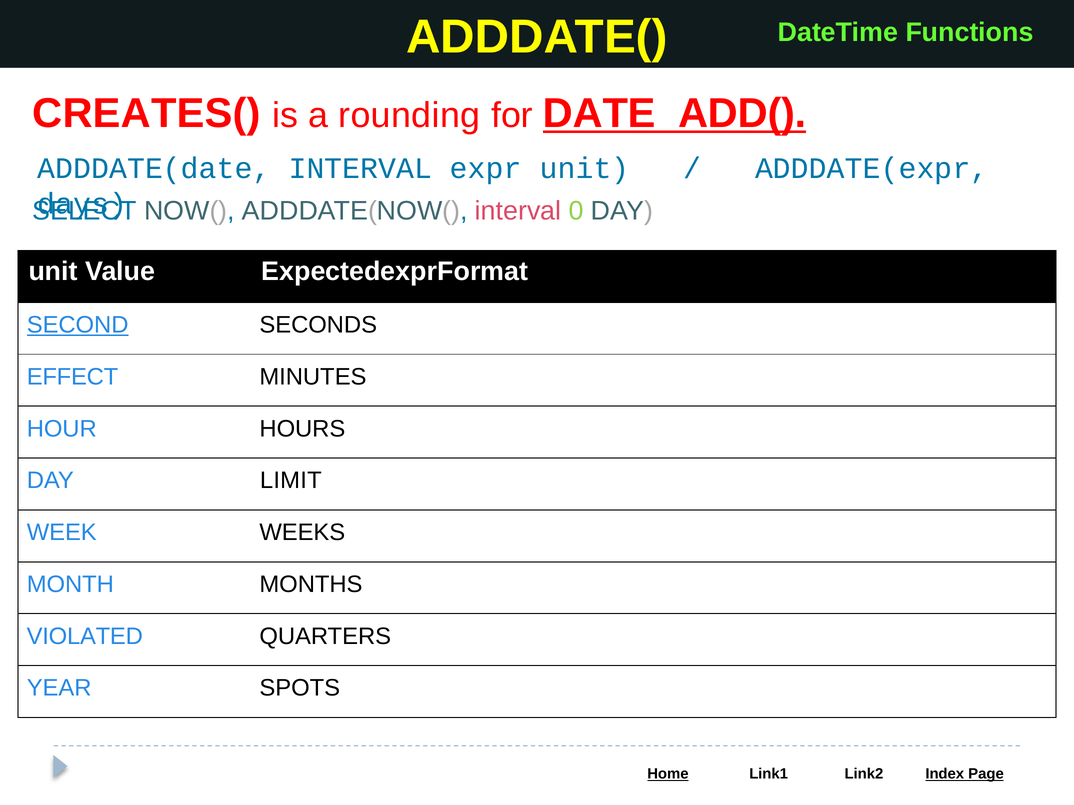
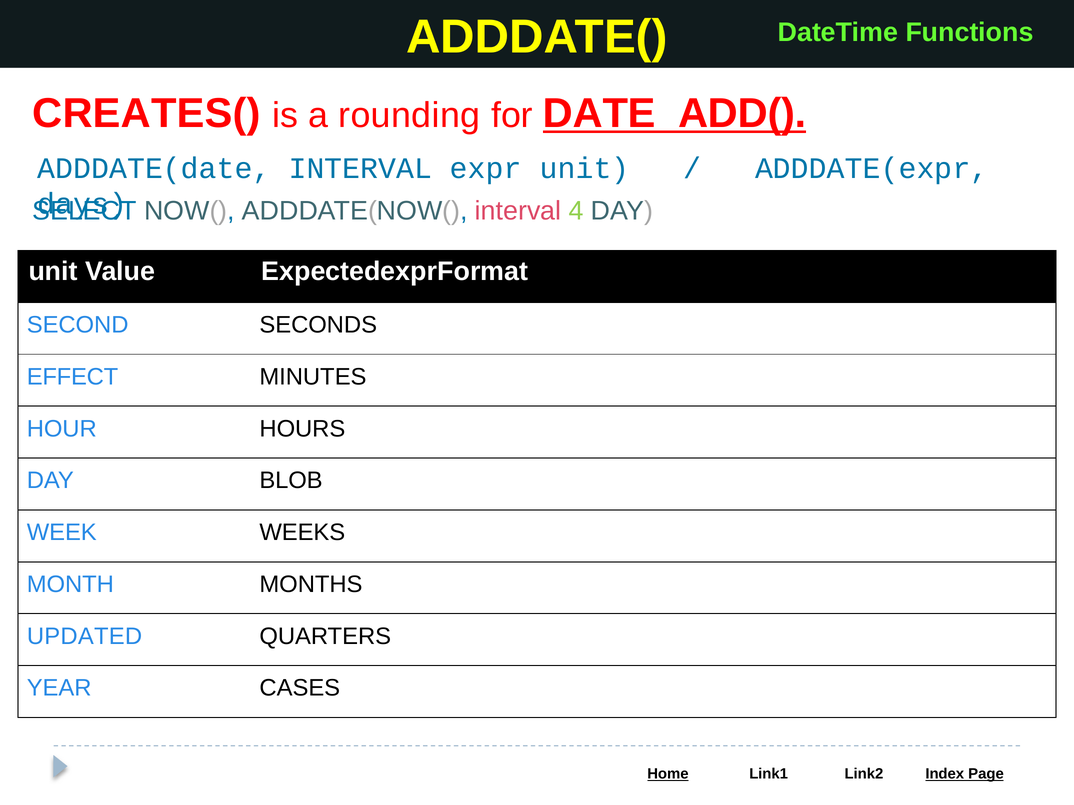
0: 0 -> 4
SECOND underline: present -> none
LIMIT: LIMIT -> BLOB
VIOLATED: VIOLATED -> UPDATED
SPOTS: SPOTS -> CASES
